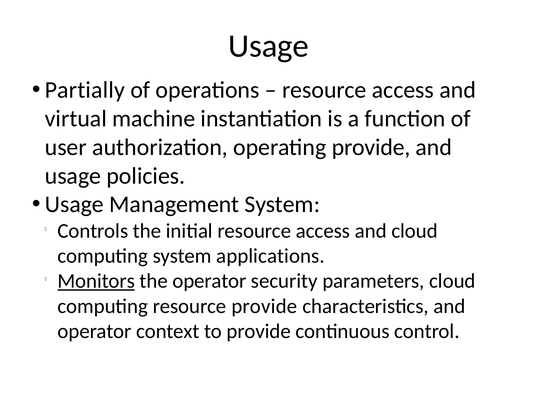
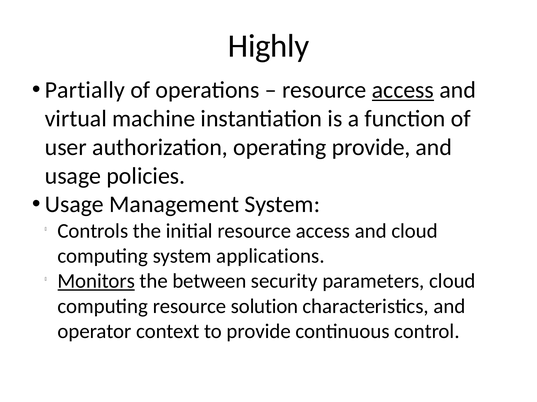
Usage at (269, 46): Usage -> Highly
access at (403, 90) underline: none -> present
the operator: operator -> between
resource provide: provide -> solution
